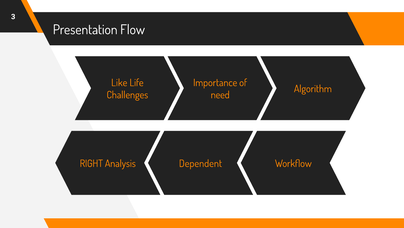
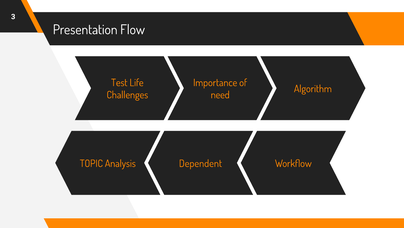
Like: Like -> Test
RIGHT: RIGHT -> TOPIC
